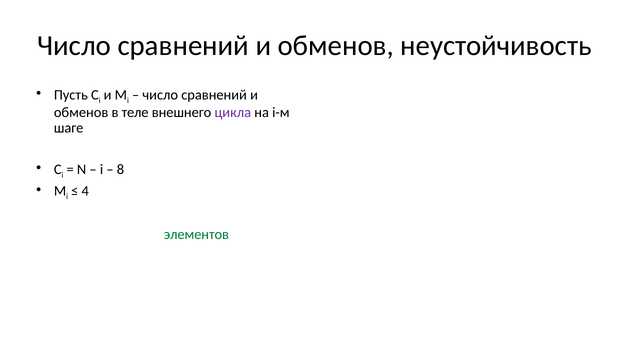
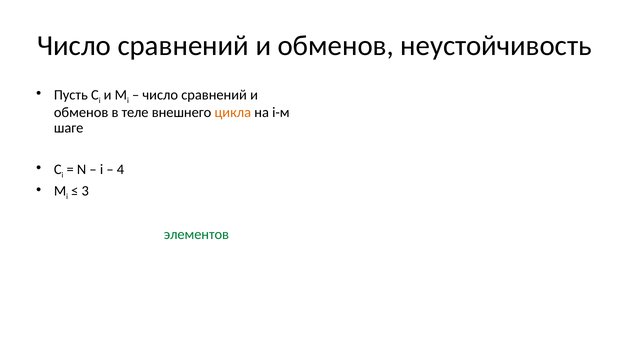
цикла colour: purple -> orange
8: 8 -> 4
4: 4 -> 3
